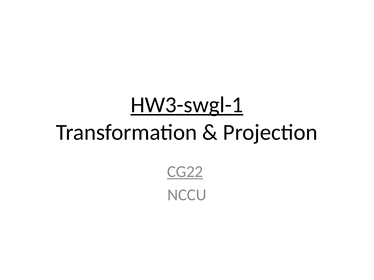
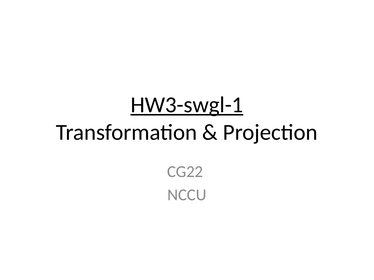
CG22 underline: present -> none
